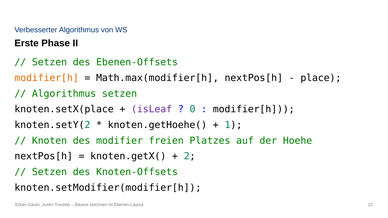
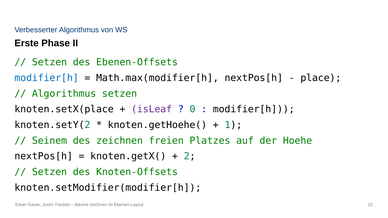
modifier[h at (47, 78) colour: orange -> blue
Knoten: Knoten -> Seinem
des modifier: modifier -> zeichnen
